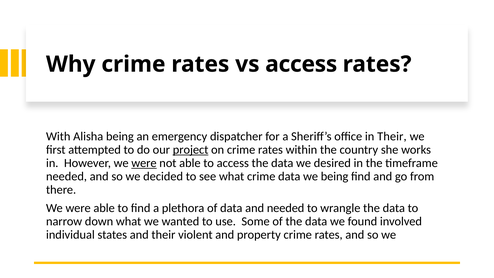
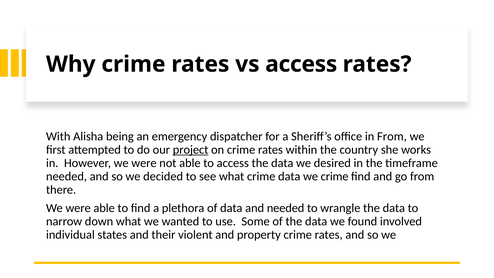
in Their: Their -> From
were at (144, 163) underline: present -> none
we being: being -> crime
